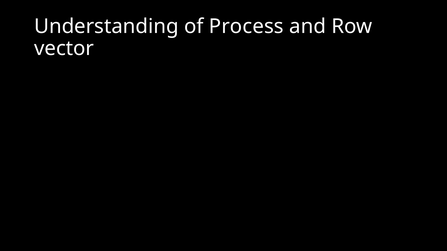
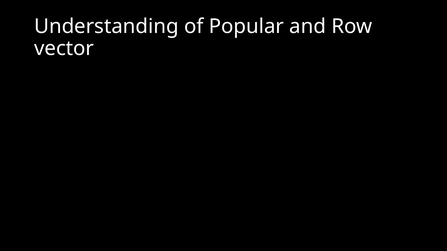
Process: Process -> Popular
